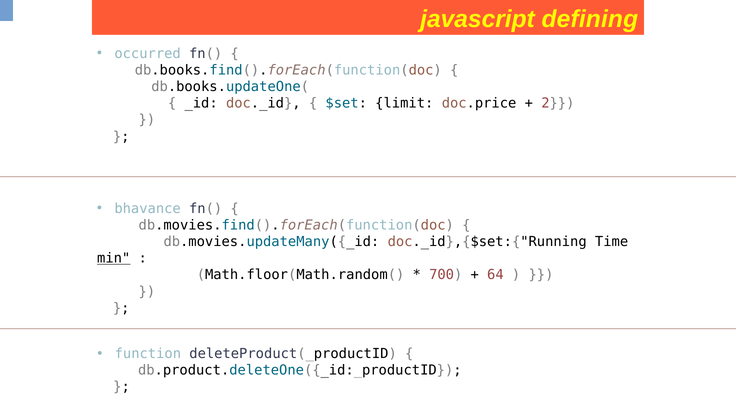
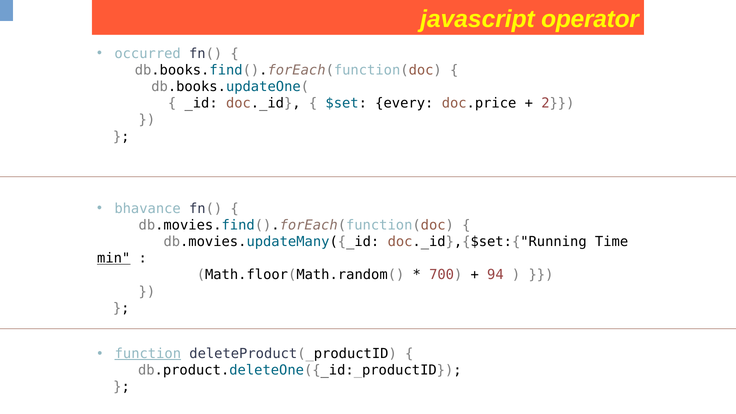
defining: defining -> operator
limit: limit -> every
64: 64 -> 94
function underline: none -> present
